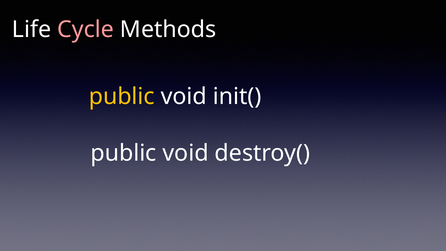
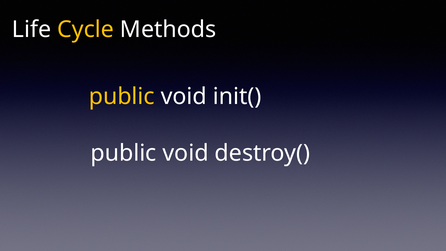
Cycle colour: pink -> yellow
